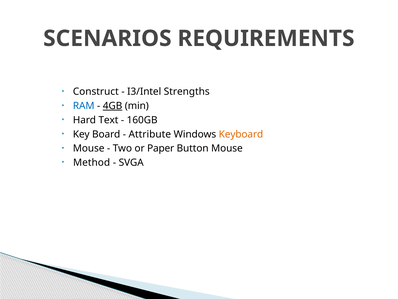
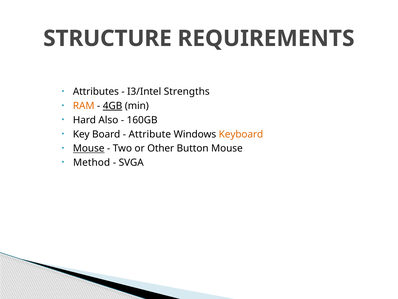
SCENARIOS: SCENARIOS -> STRUCTURE
Construct: Construct -> Attributes
RAM colour: blue -> orange
Text: Text -> Also
Mouse at (89, 148) underline: none -> present
Paper: Paper -> Other
